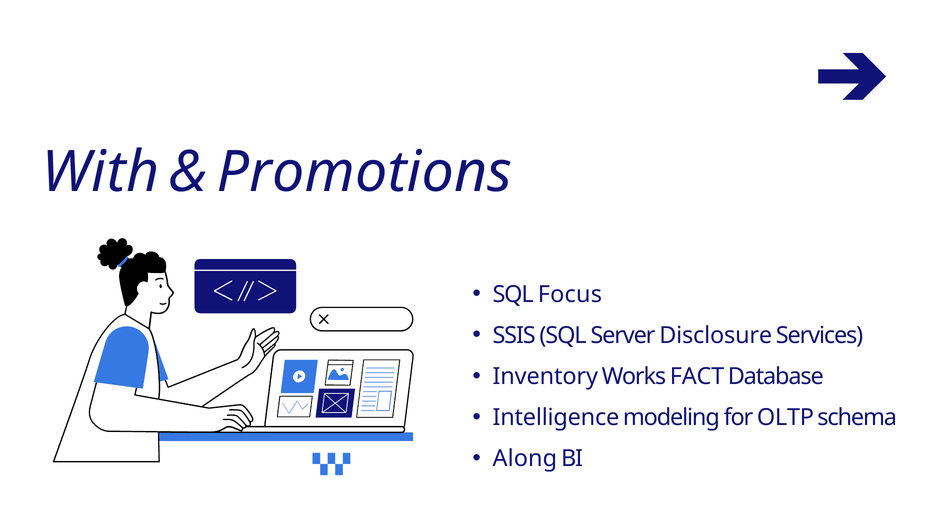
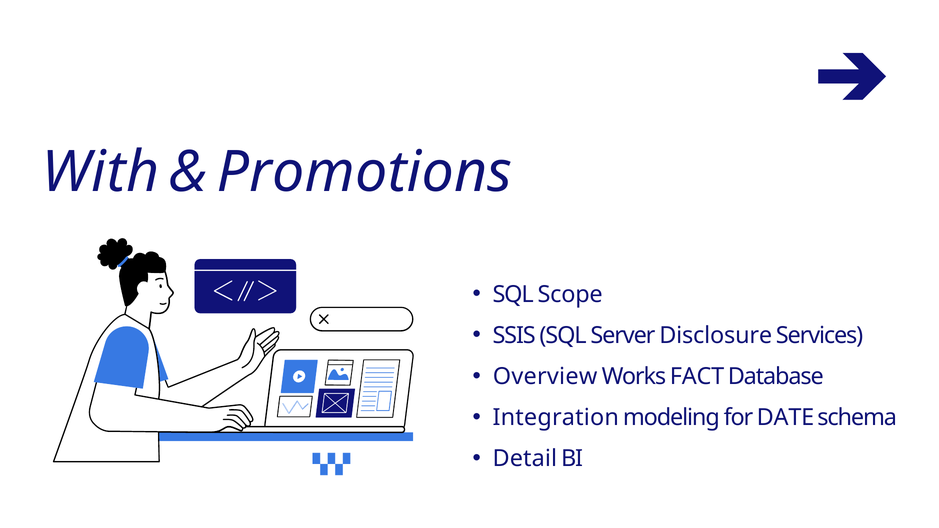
Focus: Focus -> Scope
Inventory: Inventory -> Overview
Intelligence: Intelligence -> Integration
OLTP: OLTP -> DATE
Along: Along -> Detail
